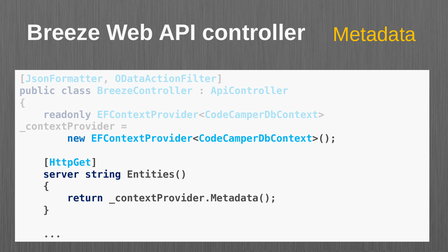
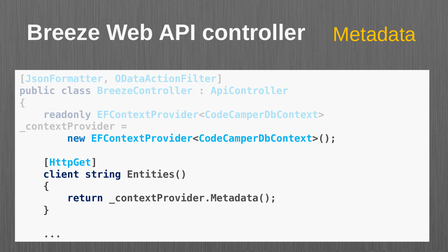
server: server -> client
